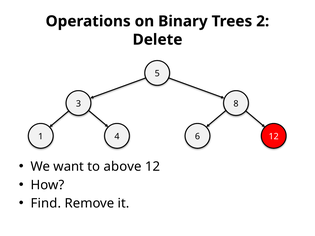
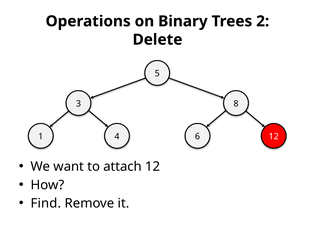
above: above -> attach
